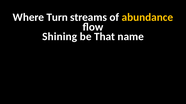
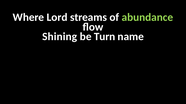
Turn: Turn -> Lord
abundance colour: yellow -> light green
That: That -> Turn
